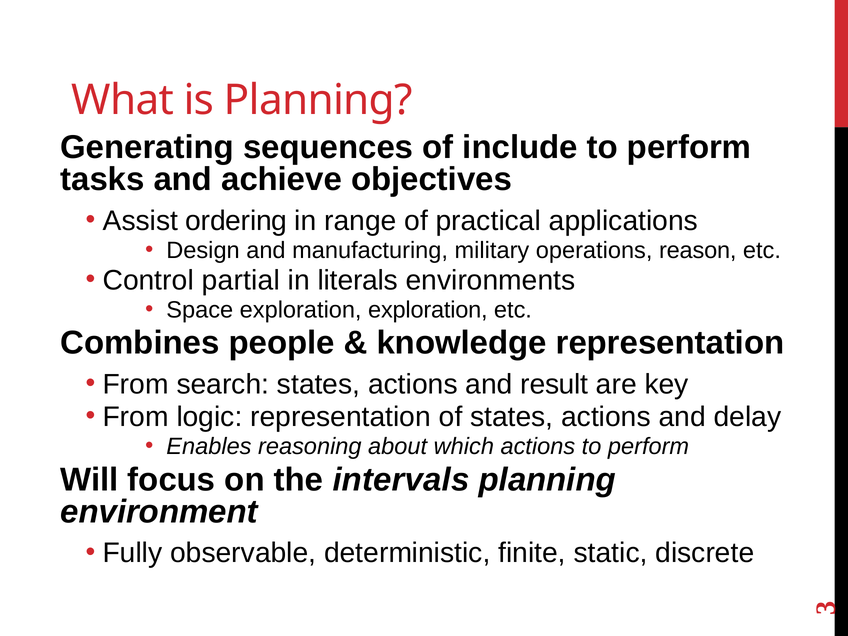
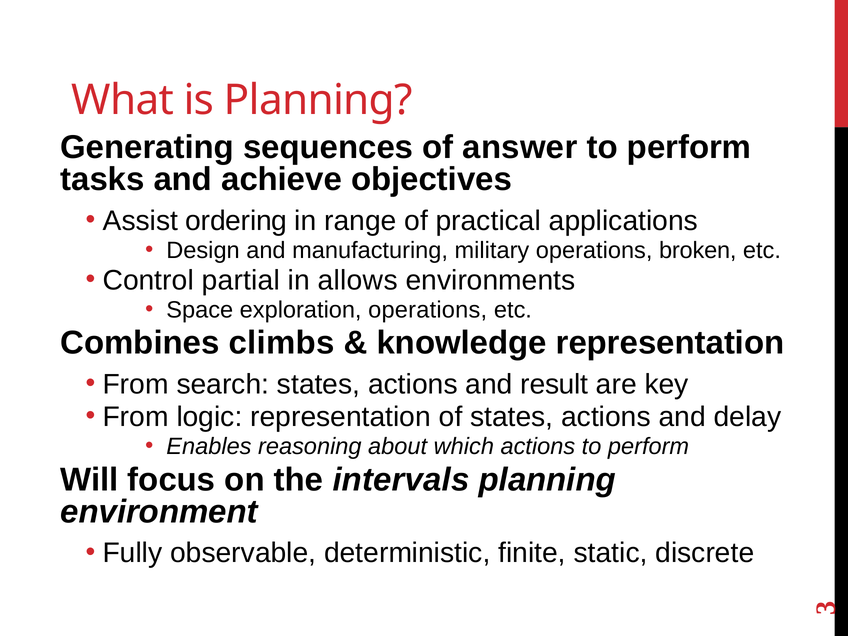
include: include -> answer
reason: reason -> broken
literals: literals -> allows
exploration exploration: exploration -> operations
people: people -> climbs
